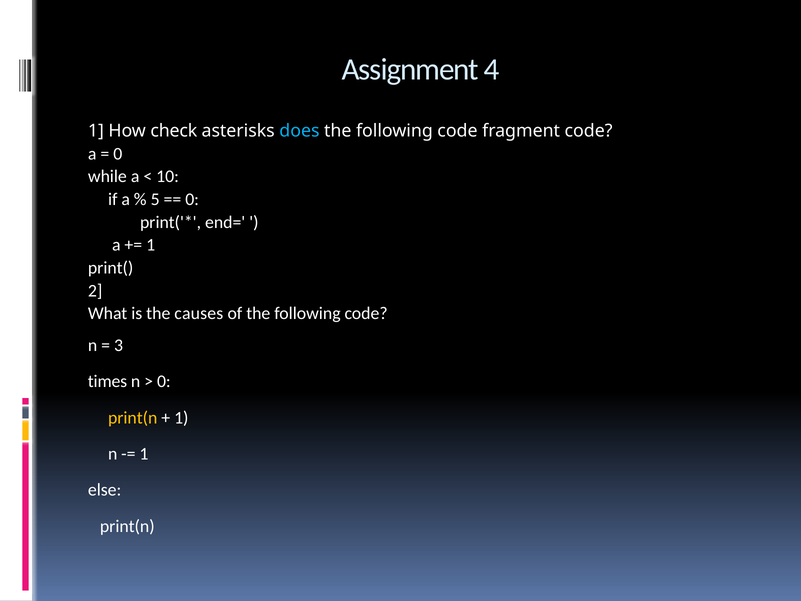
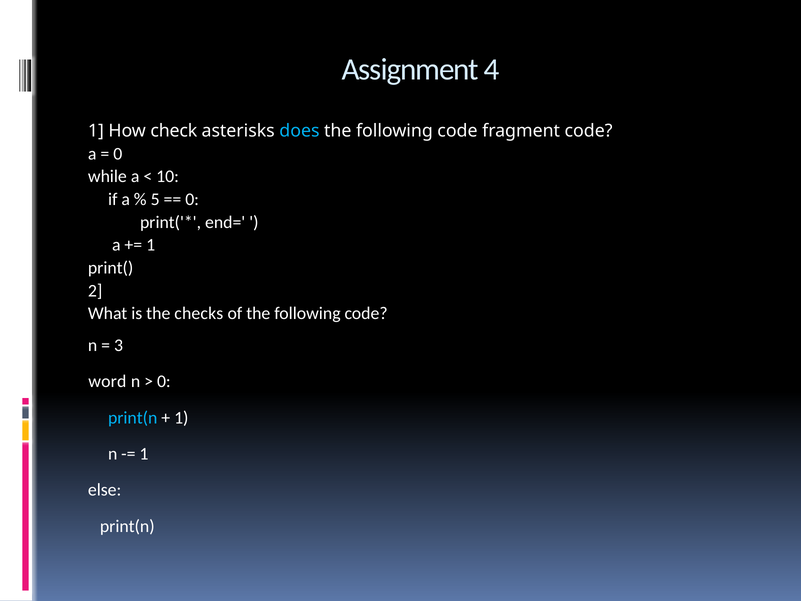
causes: causes -> checks
times: times -> word
print(n at (133, 418) colour: yellow -> light blue
